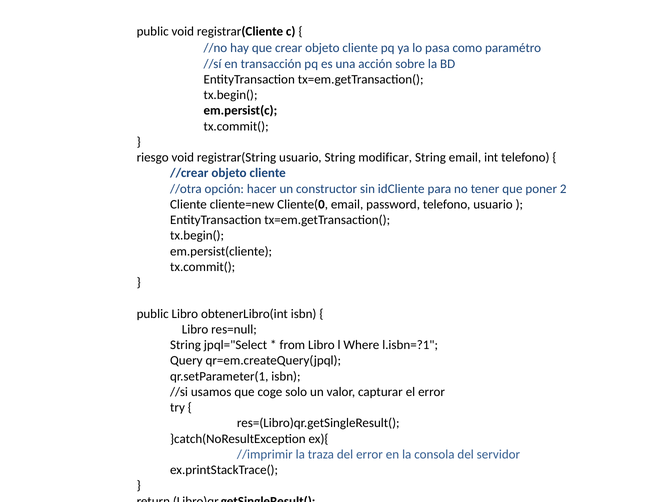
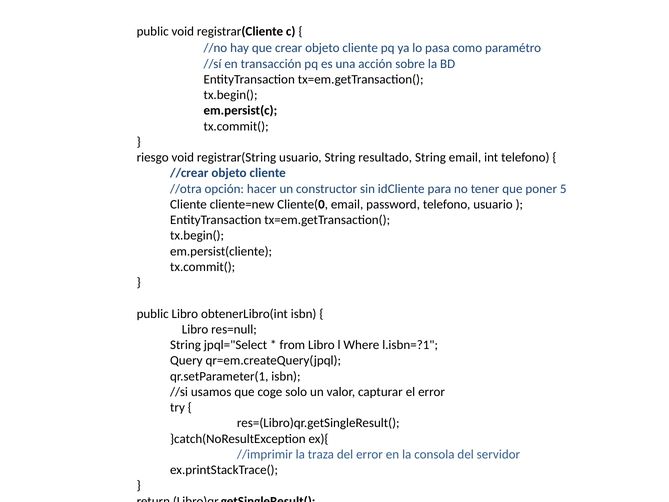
modificar: modificar -> resultado
2: 2 -> 5
